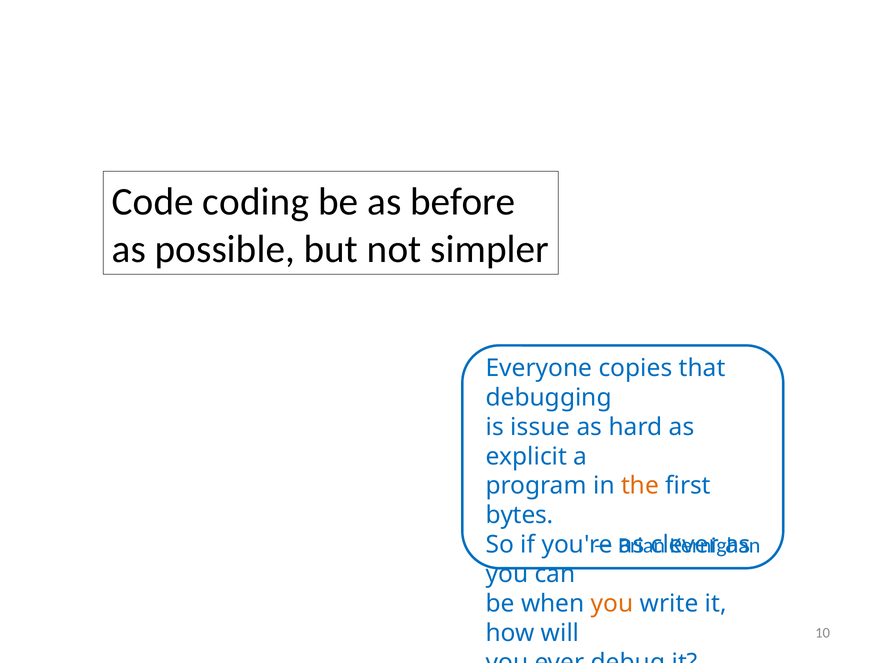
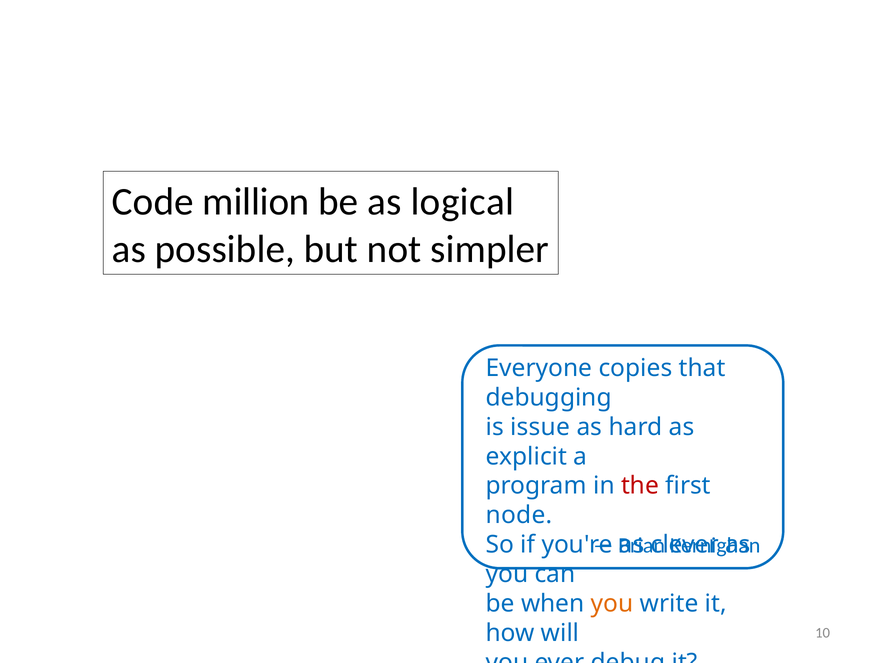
coding: coding -> million
before: before -> logical
the colour: orange -> red
bytes: bytes -> node
